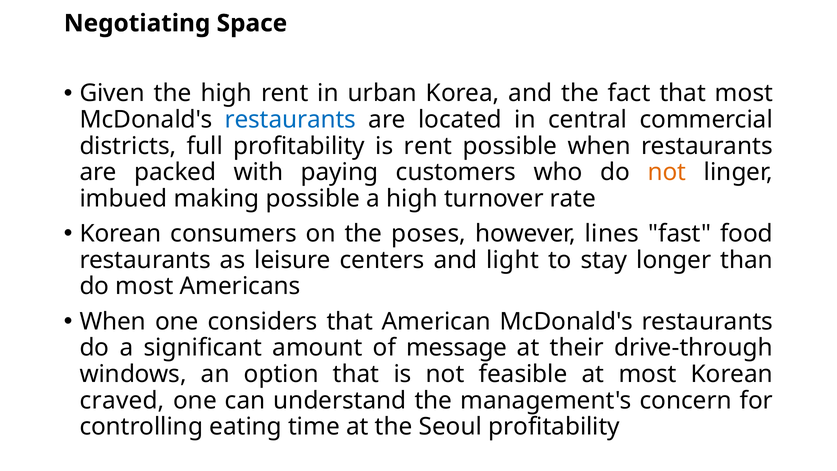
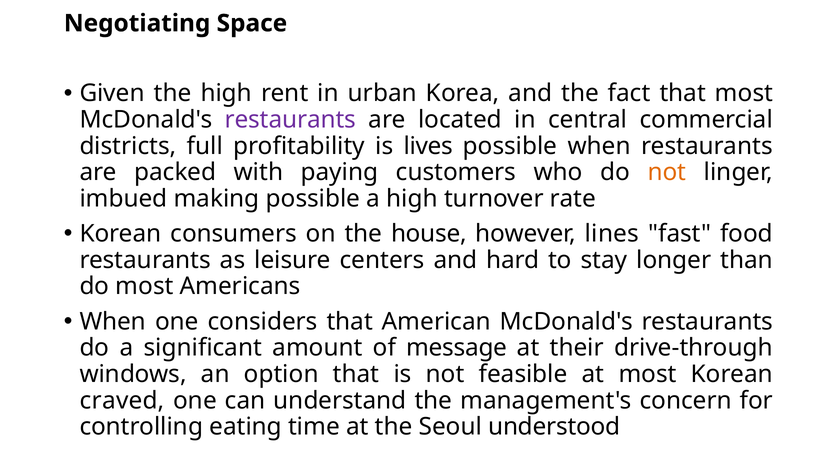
restaurants at (290, 120) colour: blue -> purple
is rent: rent -> lives
poses: poses -> house
light: light -> hard
Seoul profitability: profitability -> understood
